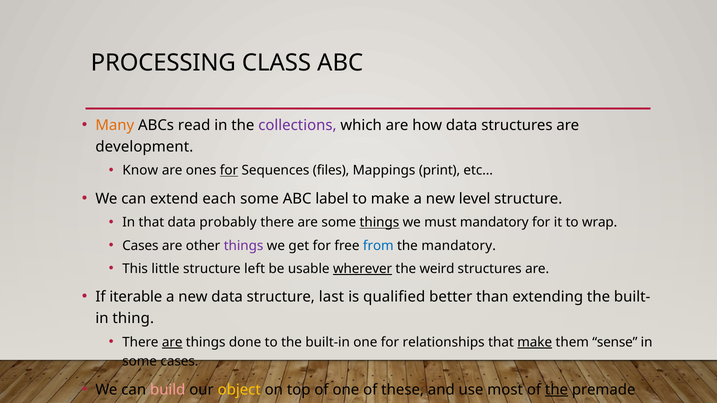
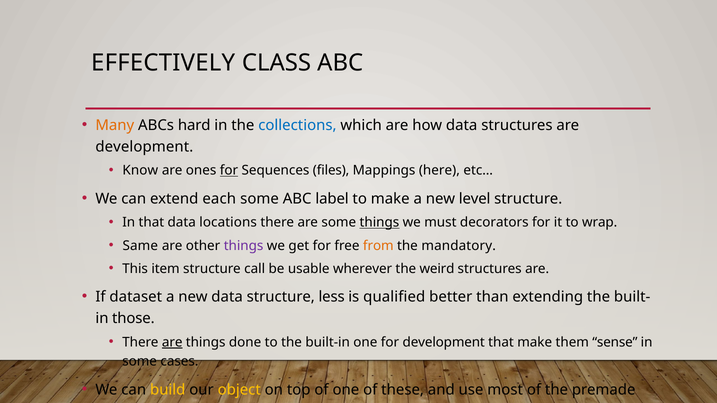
PROCESSING: PROCESSING -> EFFECTIVELY
read: read -> hard
collections colour: purple -> blue
print: print -> here
probably: probably -> locations
must mandatory: mandatory -> decorators
Cases at (140, 246): Cases -> Same
from colour: blue -> orange
little: little -> item
left: left -> call
wherever underline: present -> none
iterable: iterable -> dataset
last: last -> less
thing: thing -> those
for relationships: relationships -> development
make at (535, 342) underline: present -> none
build colour: pink -> yellow
the at (557, 390) underline: present -> none
